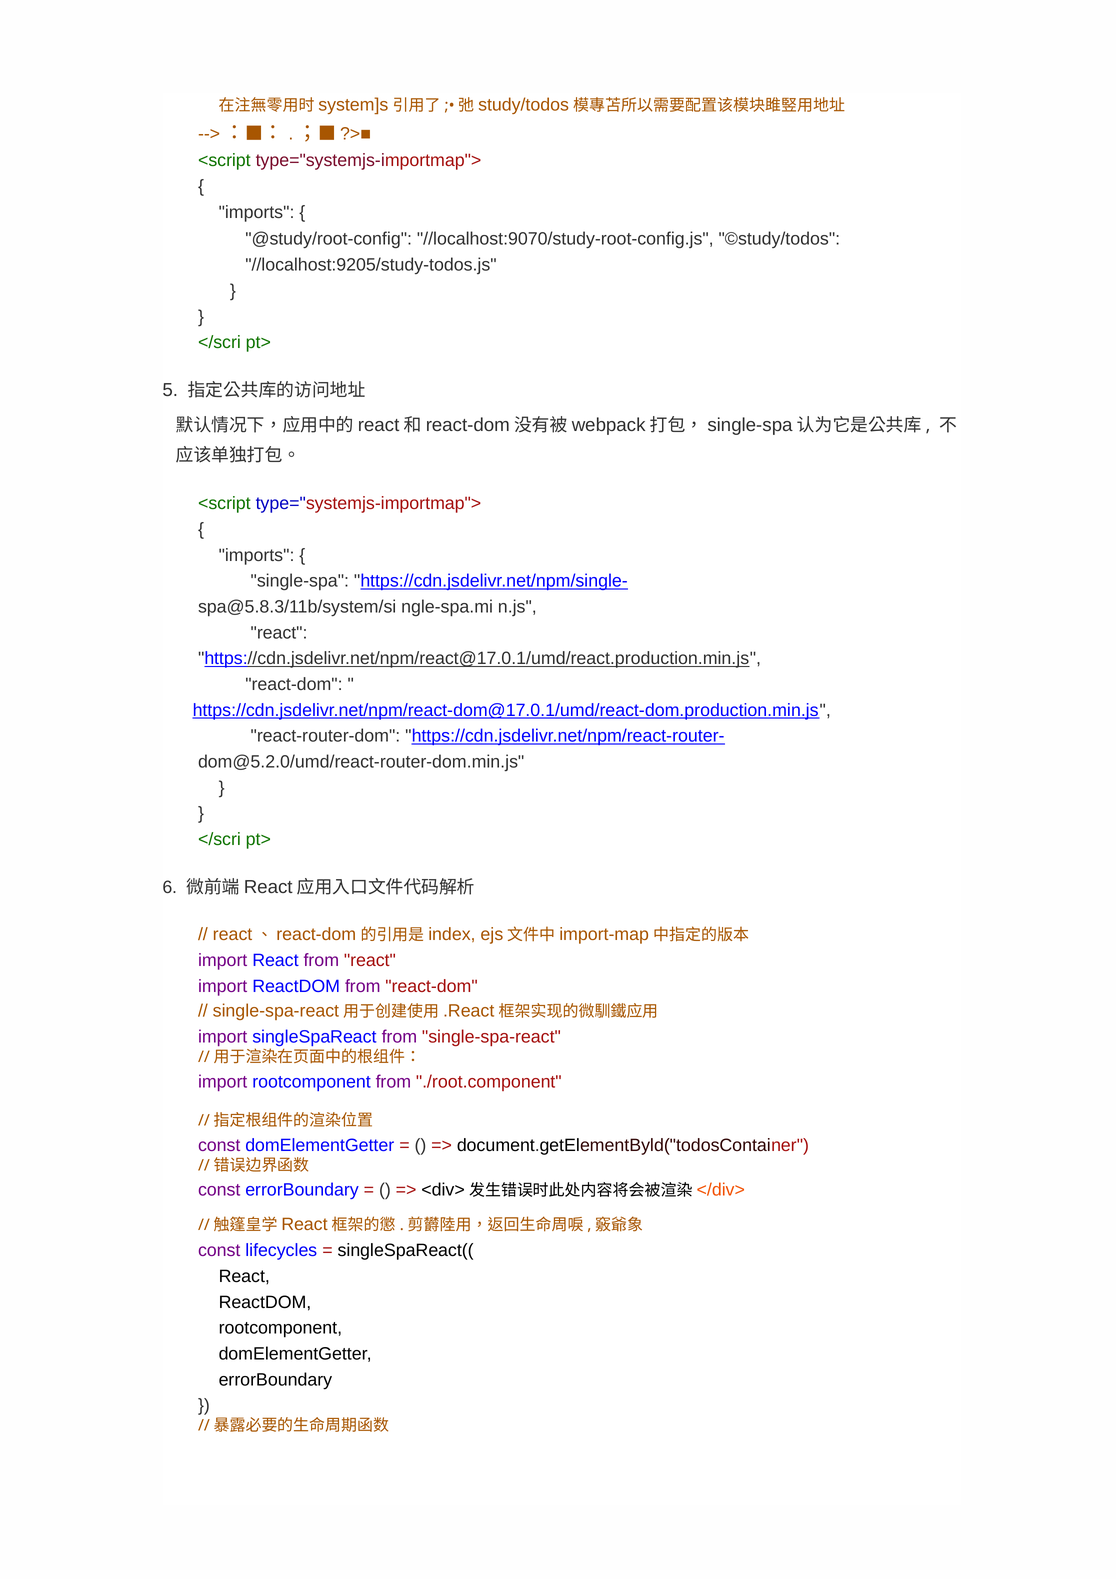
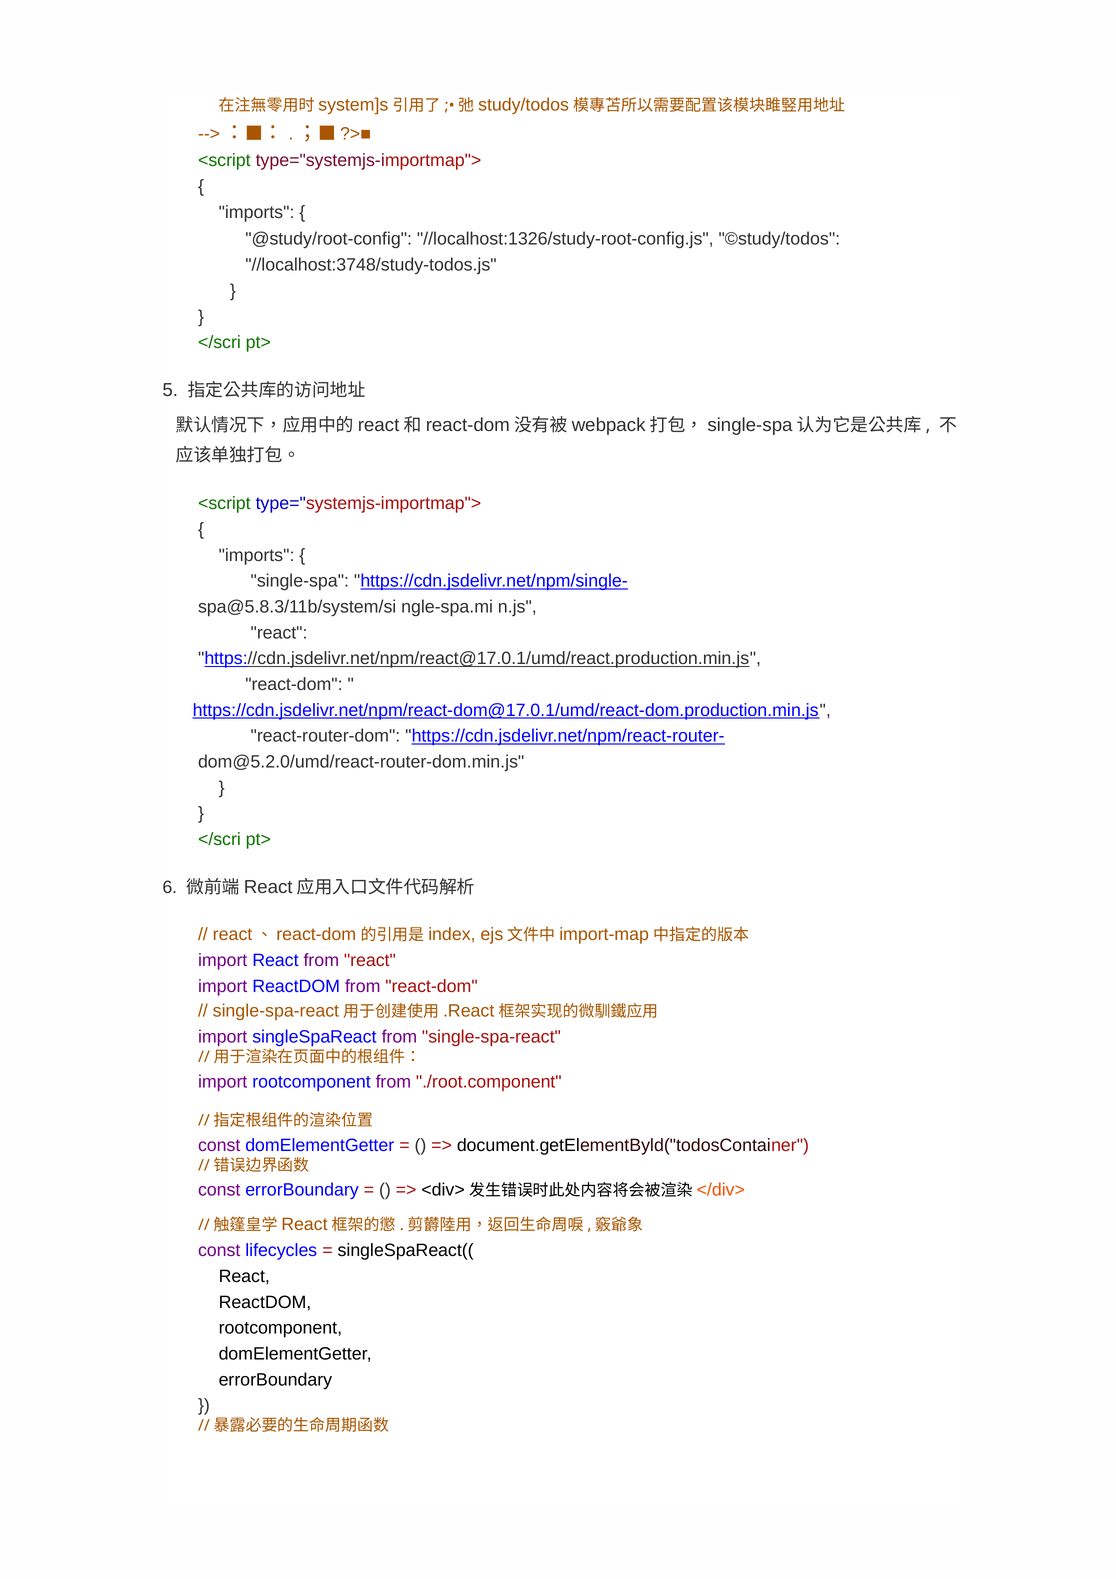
//localhost:9070/study-root-config.js: //localhost:9070/study-root-config.js -> //localhost:1326/study-root-config.js
//localhost:9205/study-todos.js: //localhost:9205/study-todos.js -> //localhost:3748/study-todos.js
